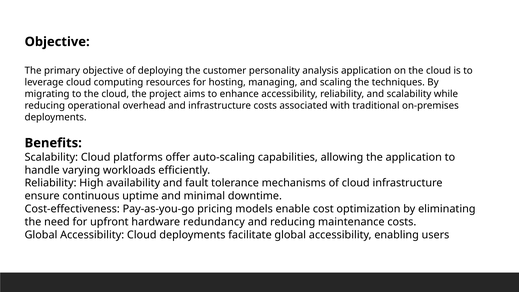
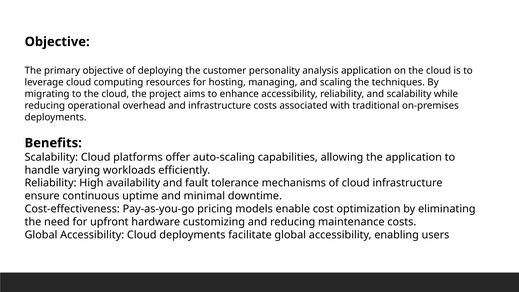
redundancy: redundancy -> customizing
